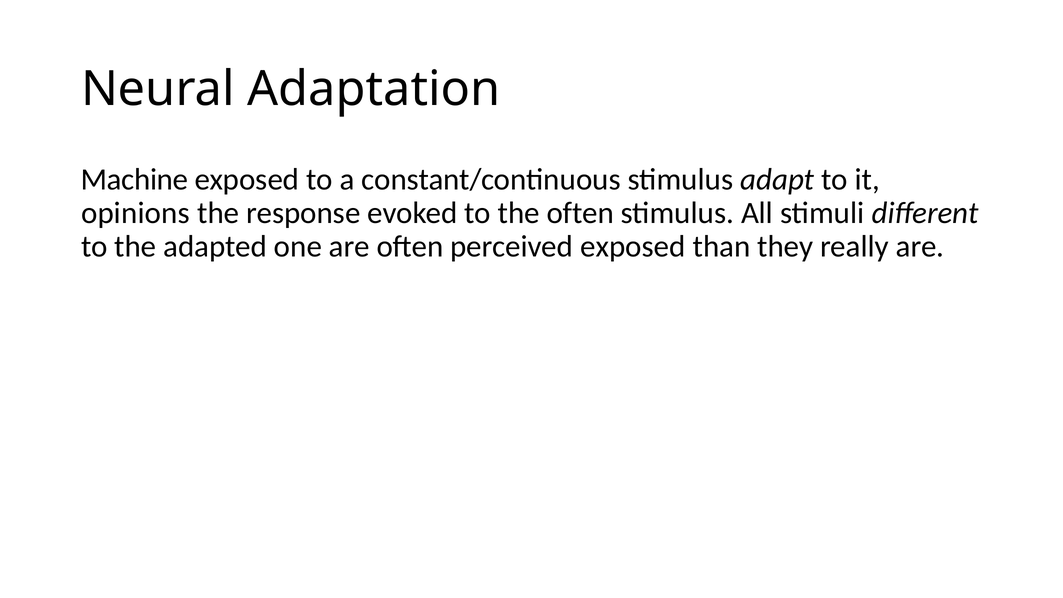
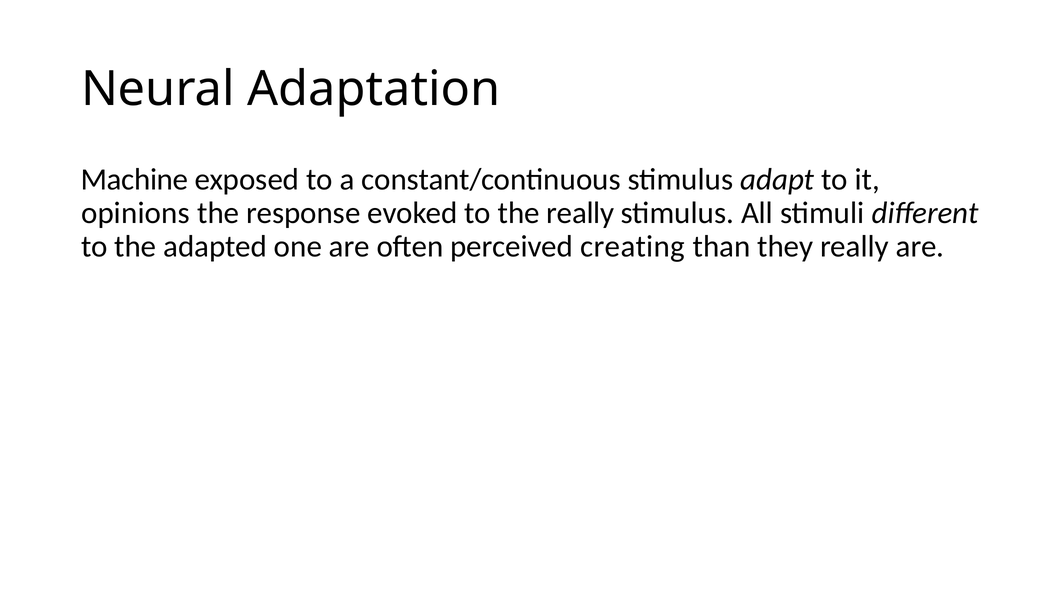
the often: often -> really
perceived exposed: exposed -> creating
